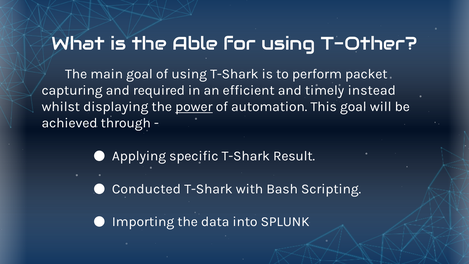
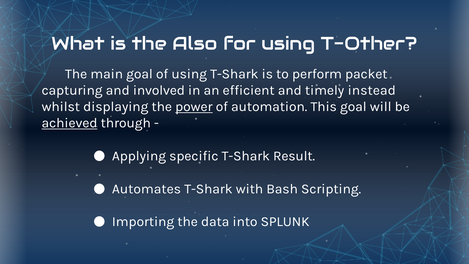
Able: Able -> Also
required: required -> involved
achieved underline: none -> present
Conducted: Conducted -> Automates
